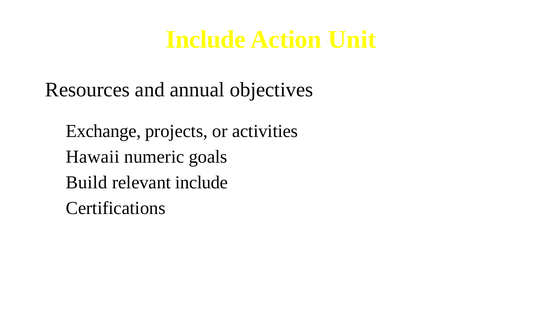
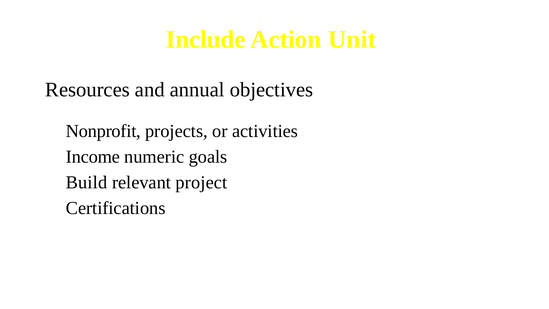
Exchange: Exchange -> Nonprofit
Hawaii: Hawaii -> Income
relevant include: include -> project
